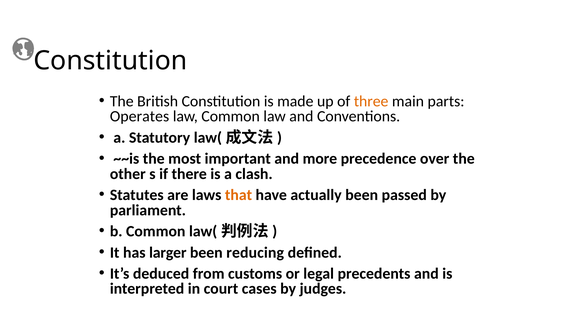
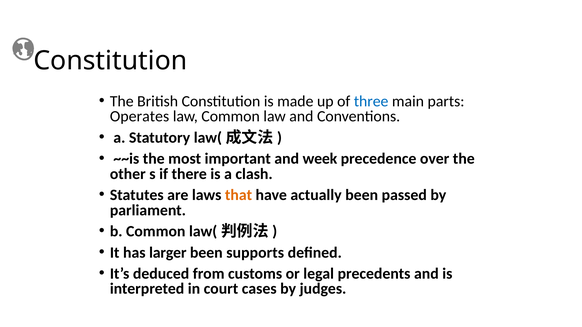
three colour: orange -> blue
more: more -> week
reducing: reducing -> supports
